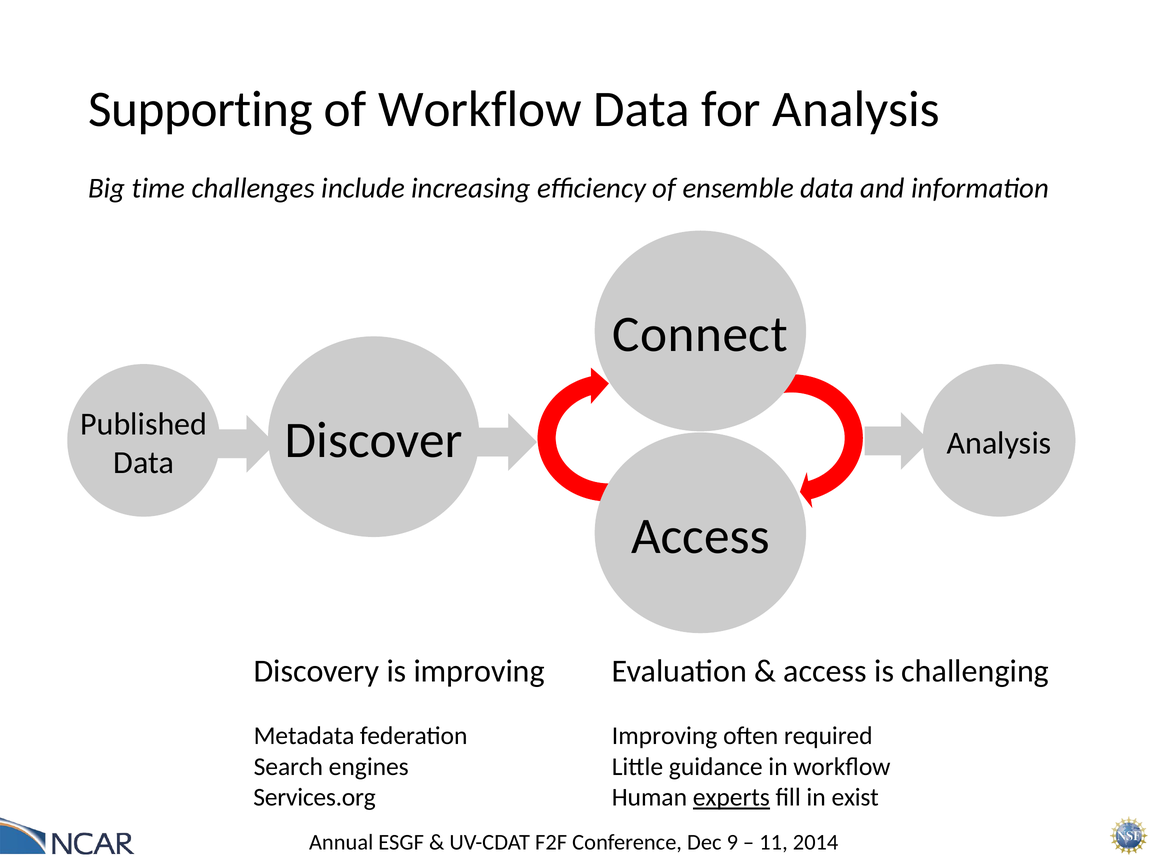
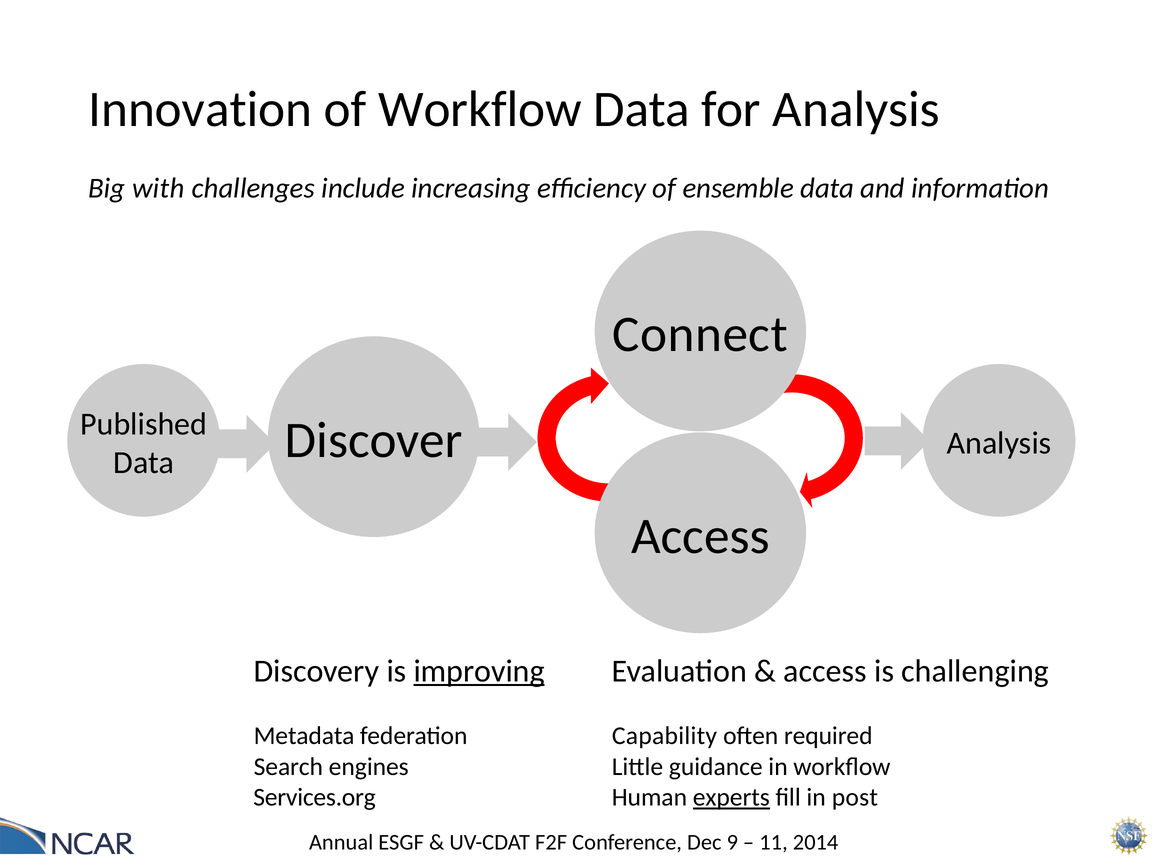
Supporting: Supporting -> Innovation
time: time -> with
improving at (479, 671) underline: none -> present
Improving at (665, 736): Improving -> Capability
exist: exist -> post
